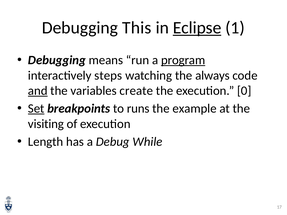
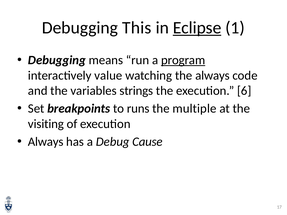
steps: steps -> value
and underline: present -> none
create: create -> strings
0: 0 -> 6
Set underline: present -> none
example: example -> multiple
Length at (46, 142): Length -> Always
While: While -> Cause
